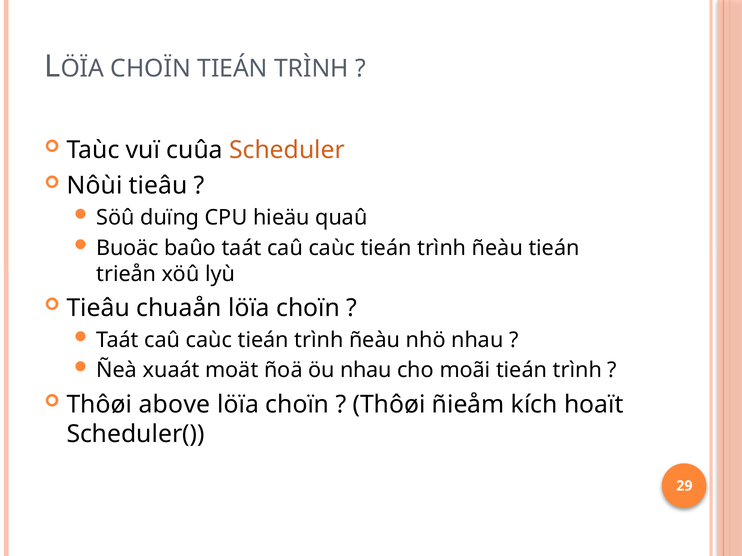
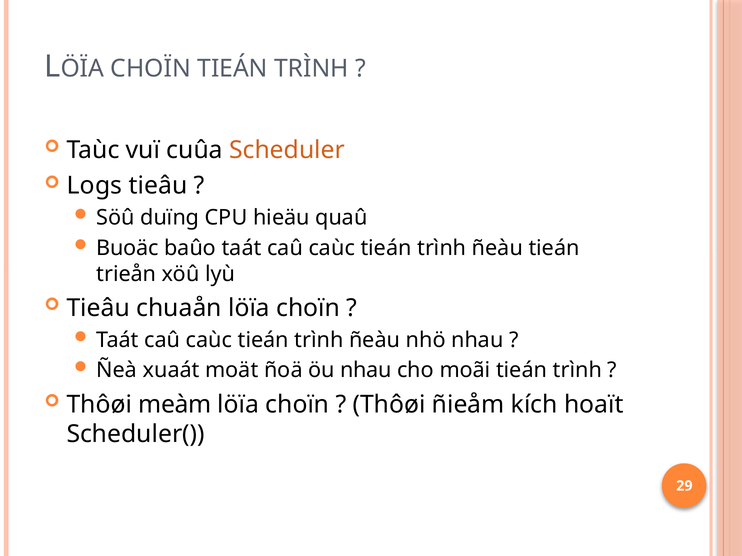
Nôùi: Nôùi -> Logs
above: above -> meàm
